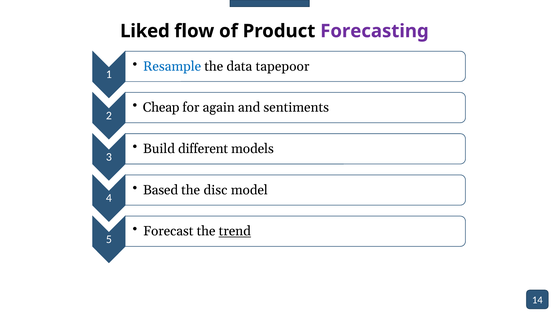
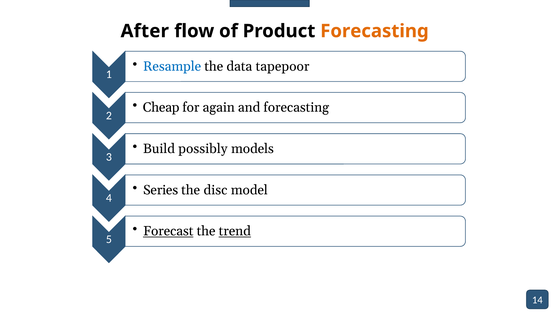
Liked: Liked -> After
Forecasting at (374, 31) colour: purple -> orange
and sentiments: sentiments -> forecasting
different: different -> possibly
Based: Based -> Series
Forecast underline: none -> present
